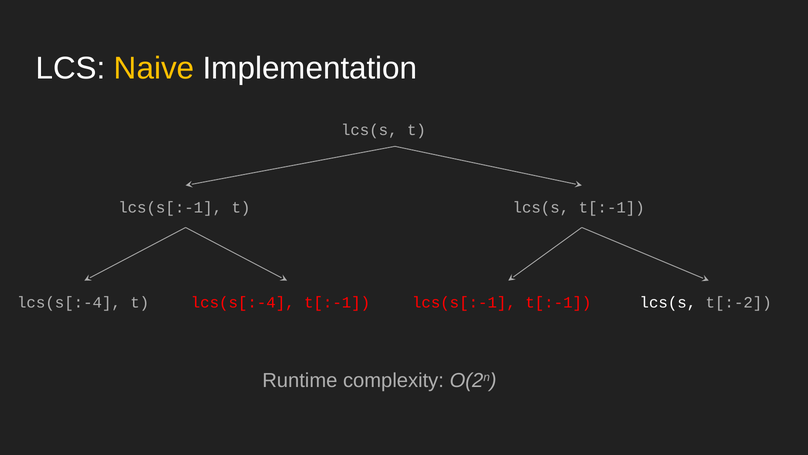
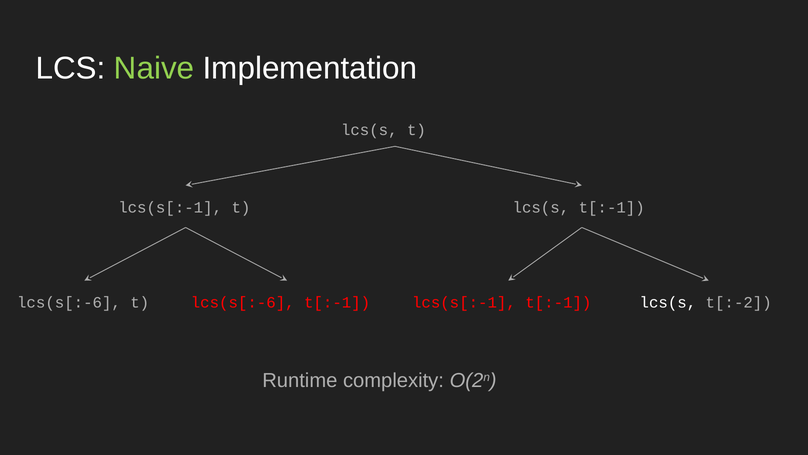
Naive colour: yellow -> light green
lcs(s[:-4 at (69, 302): lcs(s[:-4 -> lcs(s[:-6
lcs(s[:-4 at (243, 302): lcs(s[:-4 -> lcs(s[:-6
